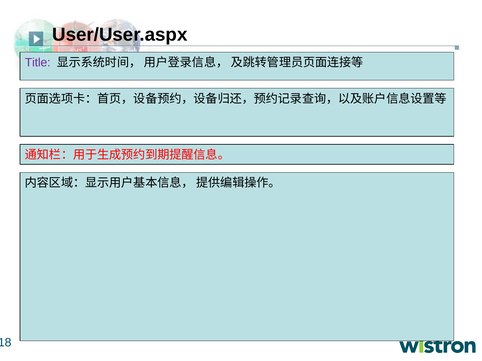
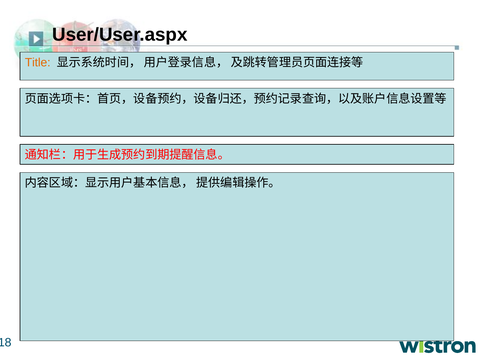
Title colour: purple -> orange
